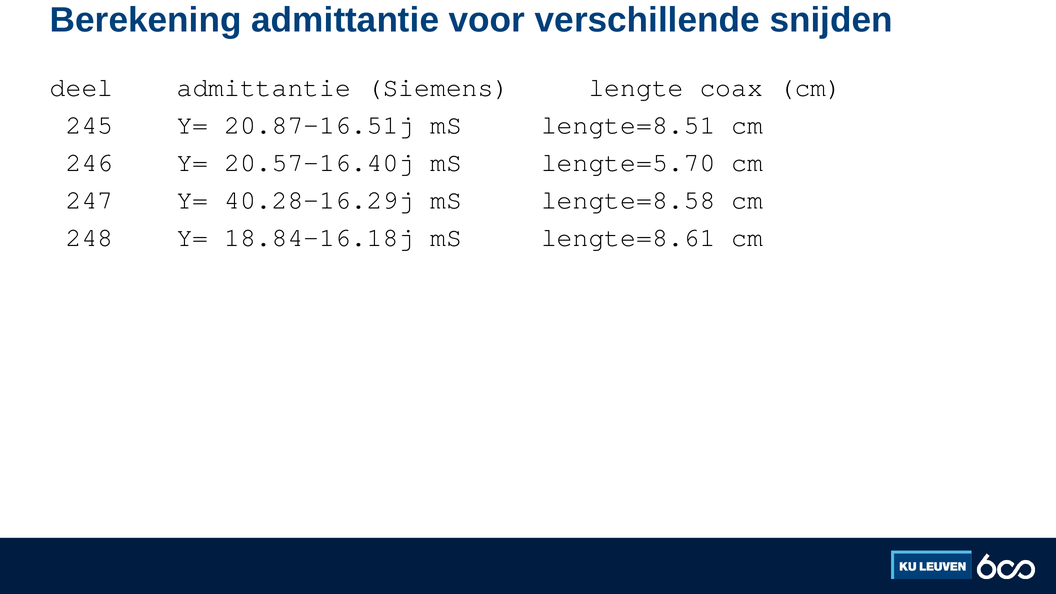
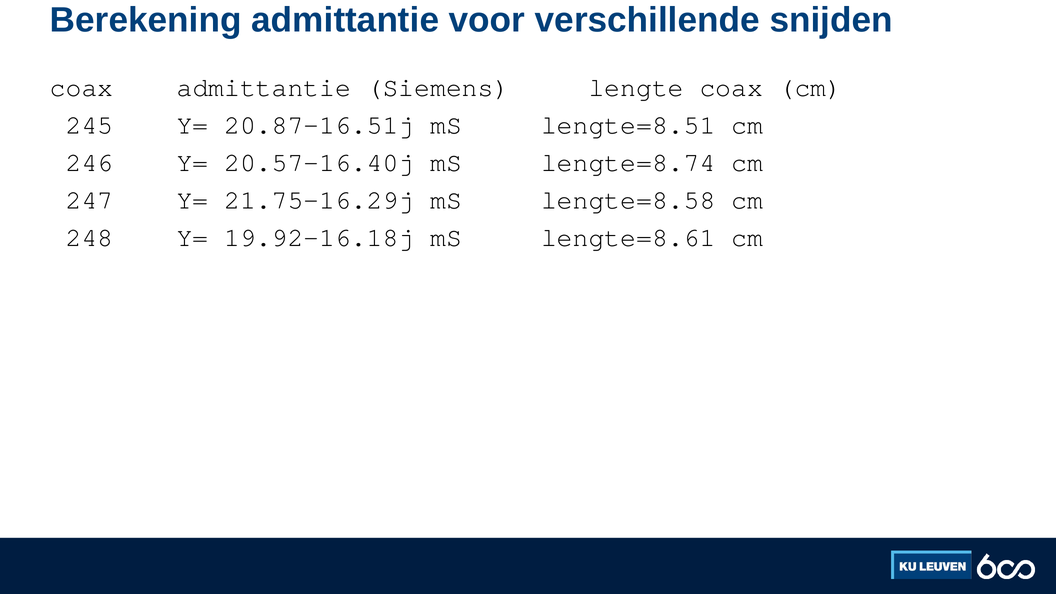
deel at (82, 88): deel -> coax
lengte=5.70: lengte=5.70 -> lengte=8.74
40.28-16.29j: 40.28-16.29j -> 21.75-16.29j
18.84-16.18j: 18.84-16.18j -> 19.92-16.18j
